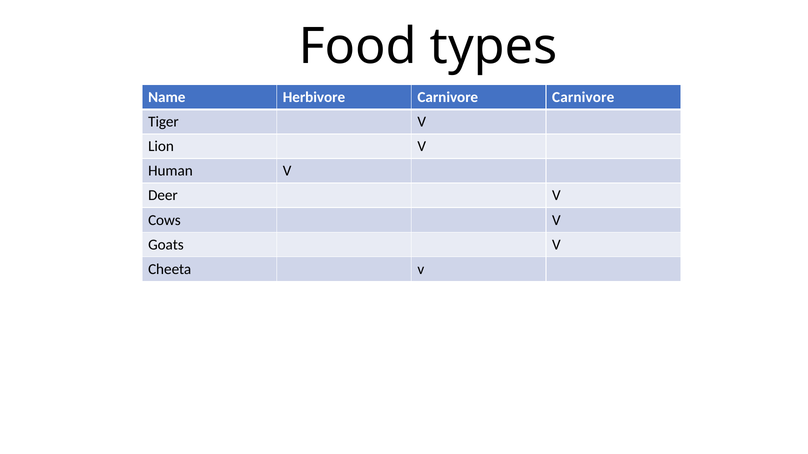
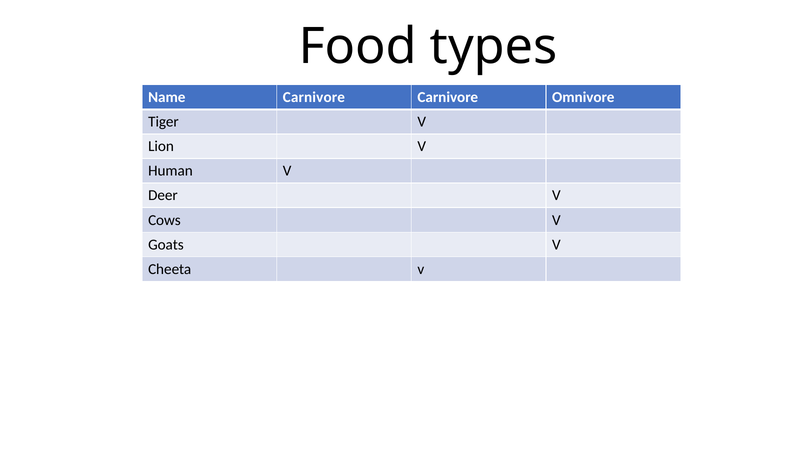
Name Herbivore: Herbivore -> Carnivore
Carnivore Carnivore: Carnivore -> Omnivore
